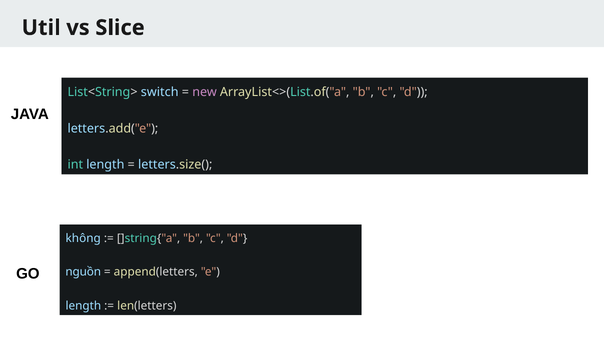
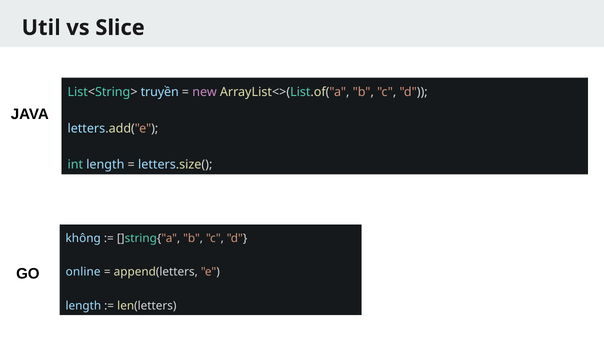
switch: switch -> truyền
nguồn: nguồn -> online
